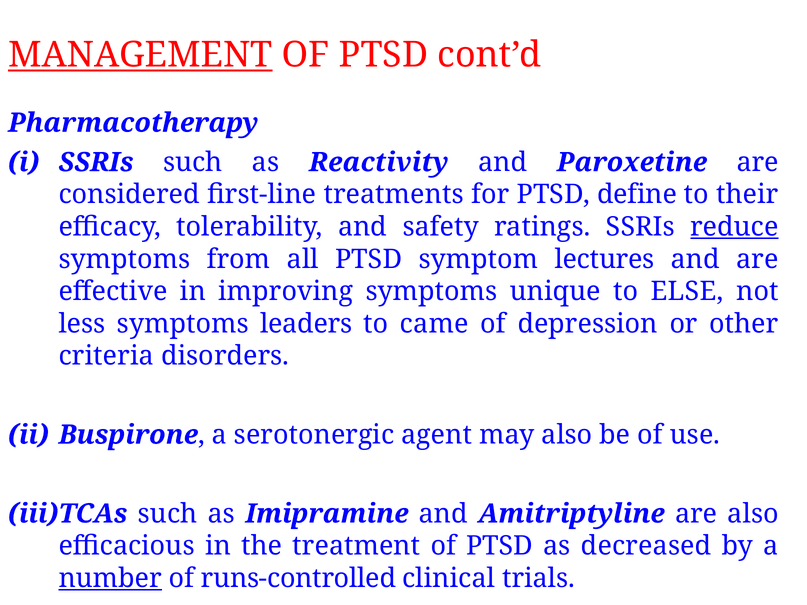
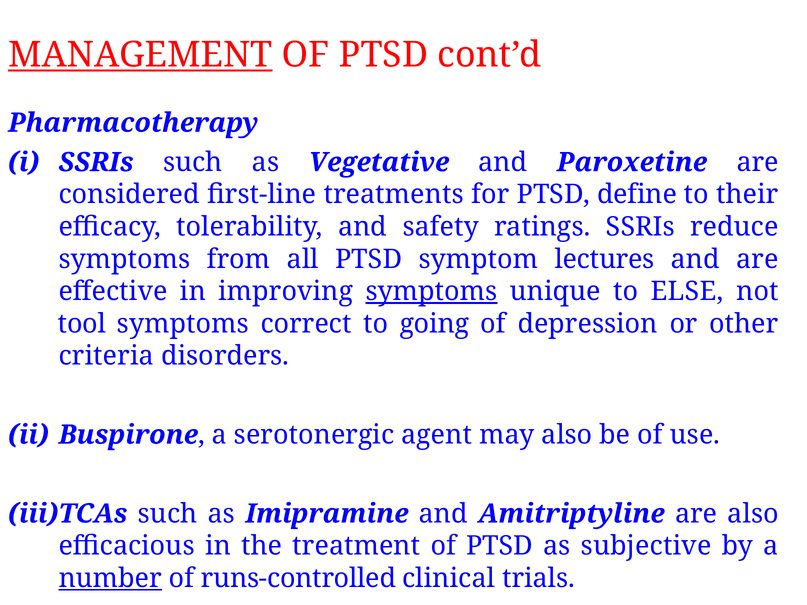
Reactivity: Reactivity -> Vegetative
reduce underline: present -> none
symptoms at (431, 292) underline: none -> present
less: less -> tool
leaders: leaders -> correct
came: came -> going
decreased: decreased -> subjective
